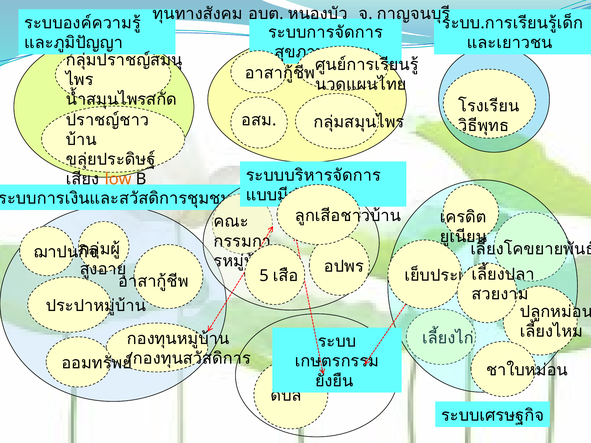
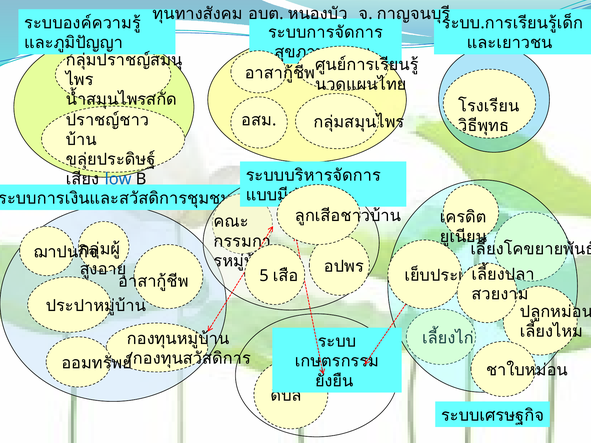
low colour: orange -> blue
